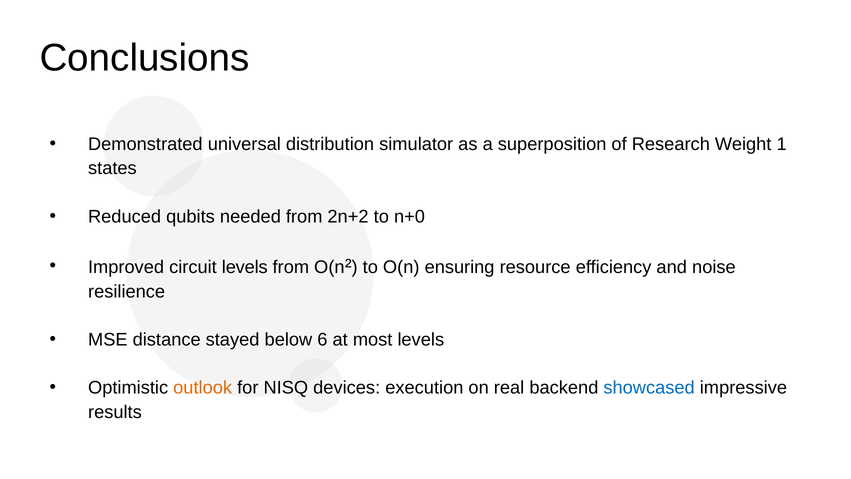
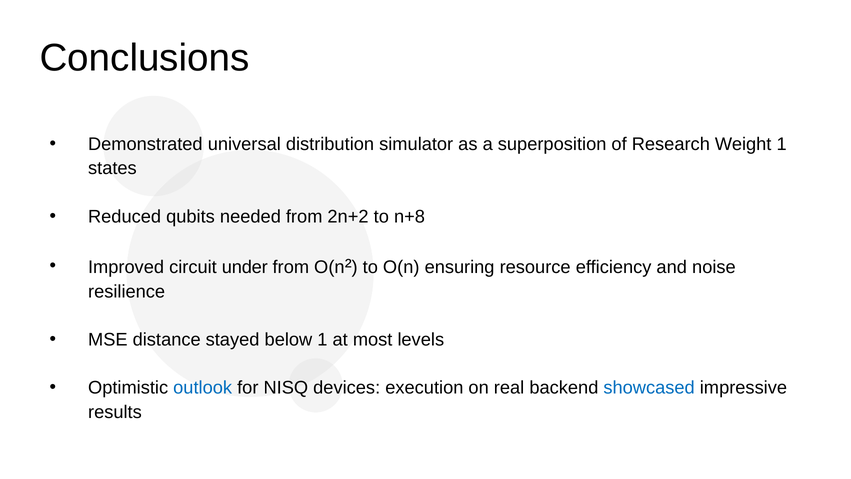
n+0: n+0 -> n+8
circuit levels: levels -> under
below 6: 6 -> 1
outlook colour: orange -> blue
